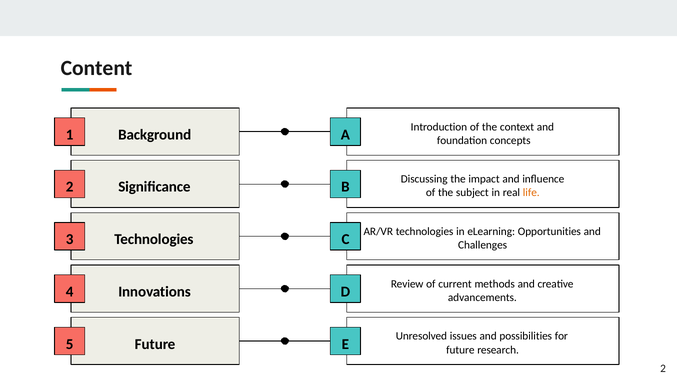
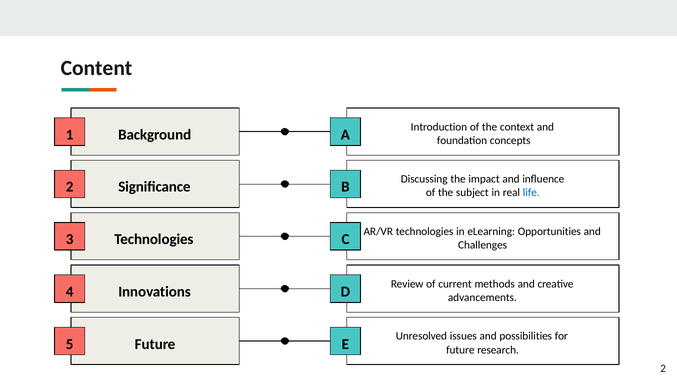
life colour: orange -> blue
